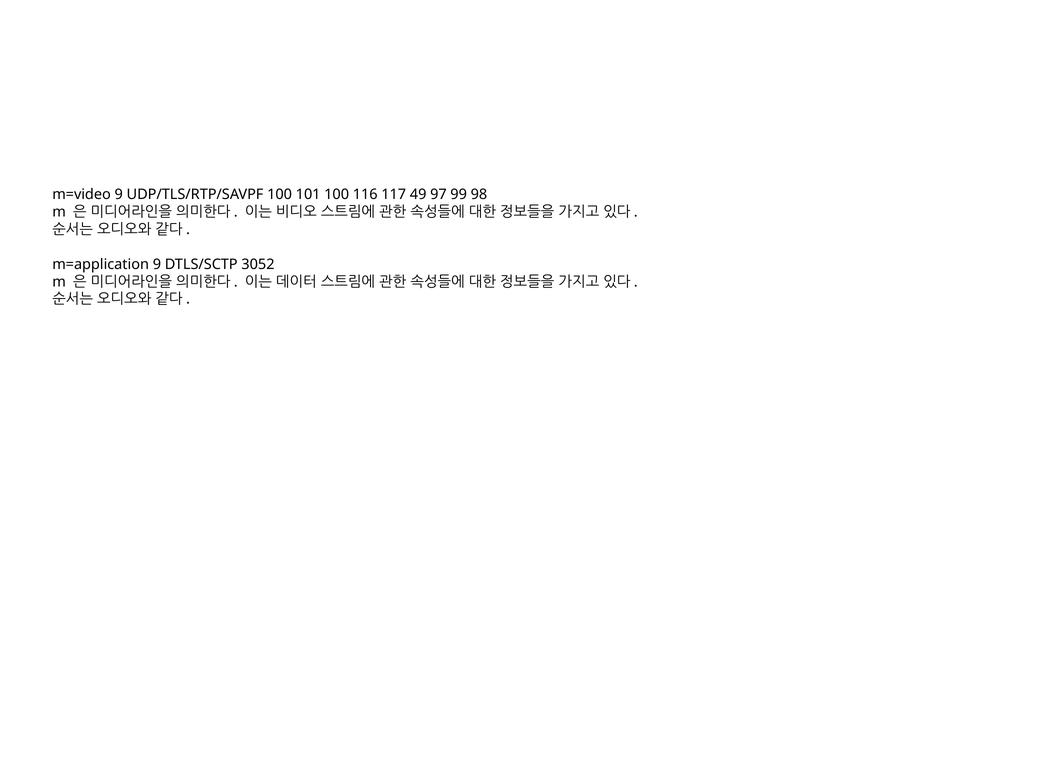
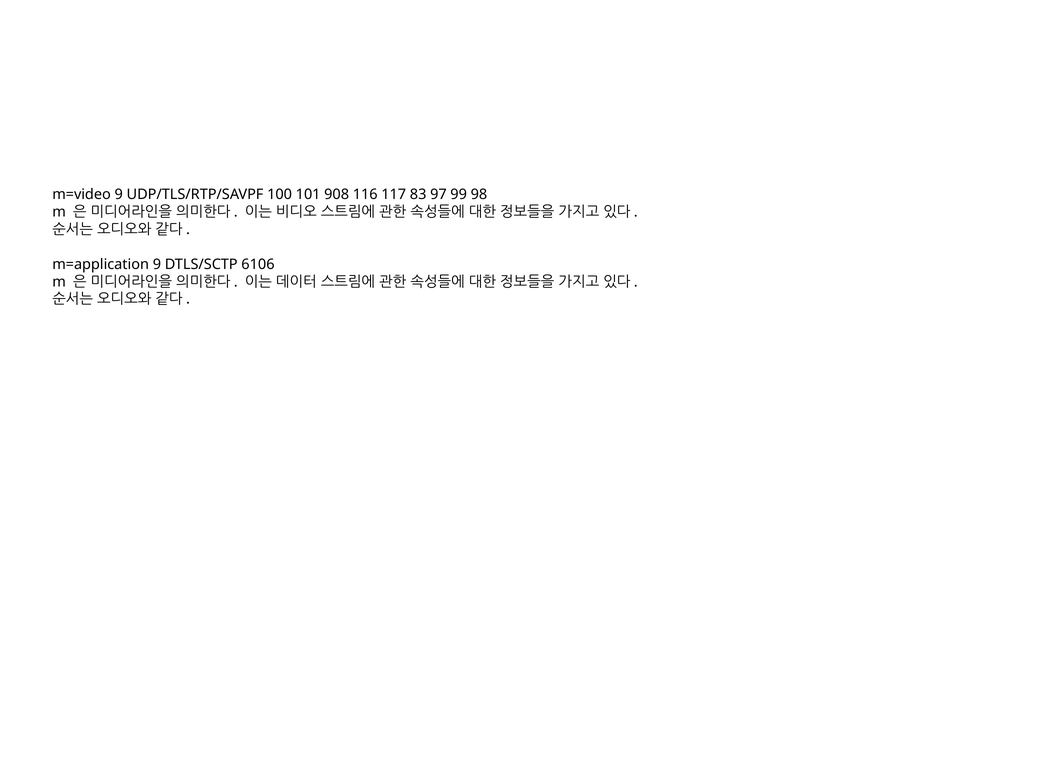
101 100: 100 -> 908
49: 49 -> 83
3052: 3052 -> 6106
